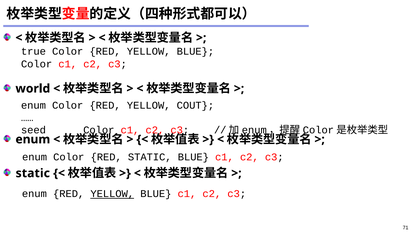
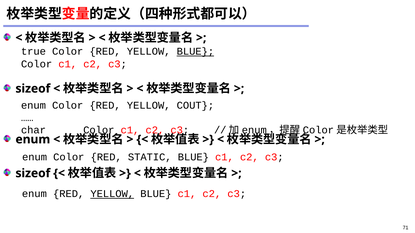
BLUE at (195, 52) underline: none -> present
world at (33, 89): world -> sizeof
seed: seed -> char
static at (33, 174): static -> sizeof
